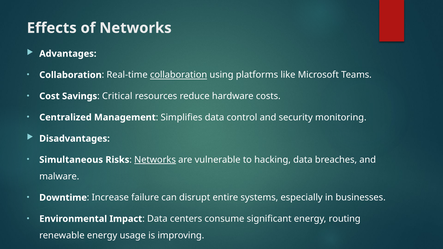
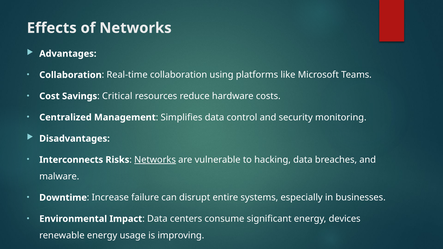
collaboration at (179, 75) underline: present -> none
Simultaneous: Simultaneous -> Interconnects
routing: routing -> devices
